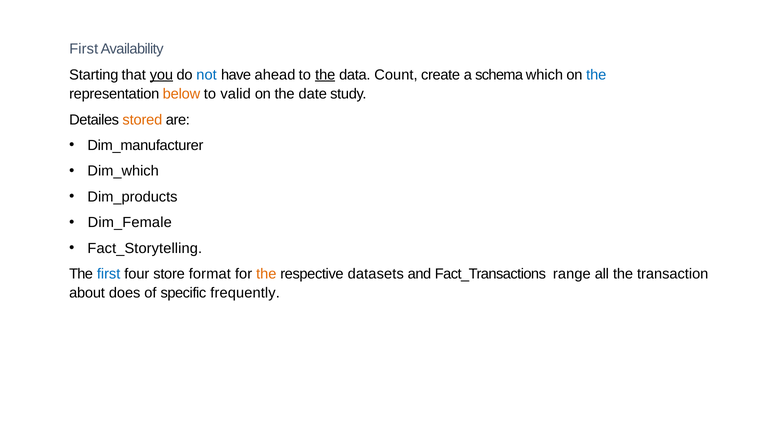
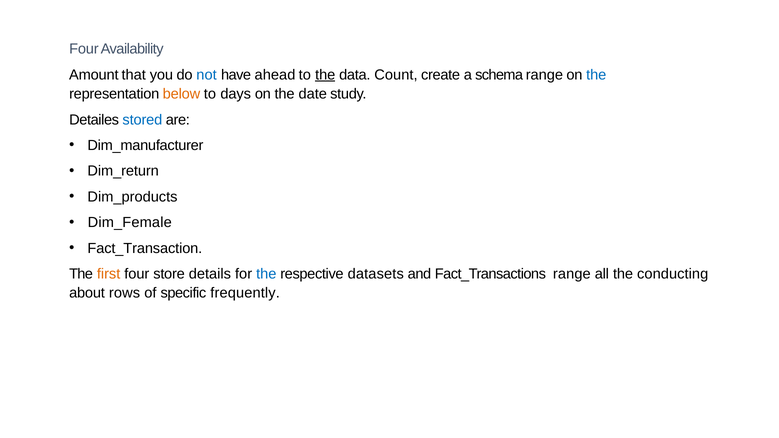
First at (84, 49): First -> Four
Starting: Starting -> Amount
you underline: present -> none
schema which: which -> range
valid: valid -> days
stored colour: orange -> blue
Dim_which: Dim_which -> Dim_return
Fact_Storytelling: Fact_Storytelling -> Fact_Transaction
first at (109, 274) colour: blue -> orange
format: format -> details
the at (266, 274) colour: orange -> blue
transaction: transaction -> conducting
does: does -> rows
